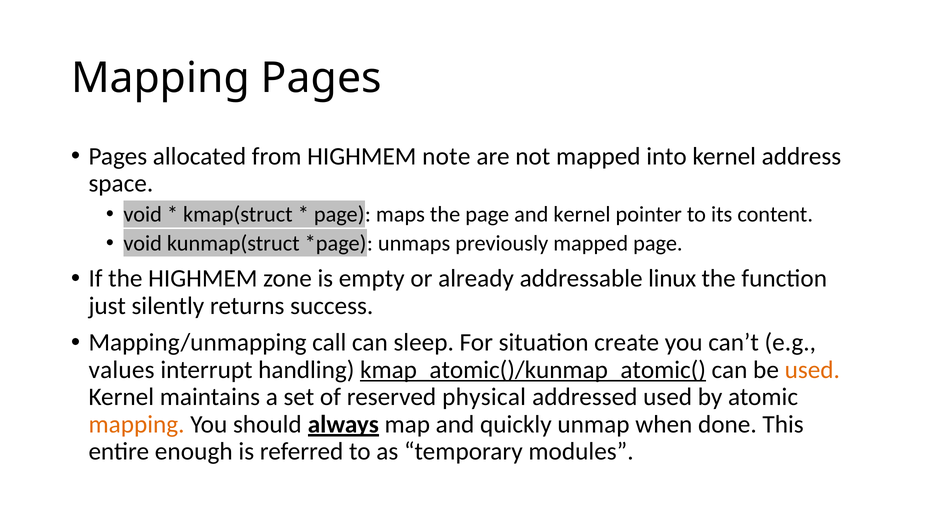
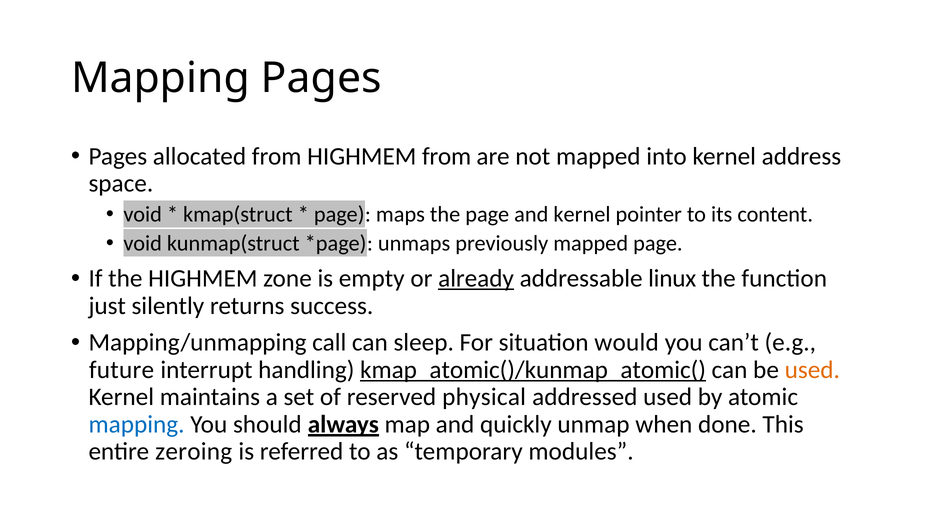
HIGHMEM note: note -> from
already underline: none -> present
create: create -> would
values: values -> future
mapping at (137, 425) colour: orange -> blue
enough: enough -> zeroing
